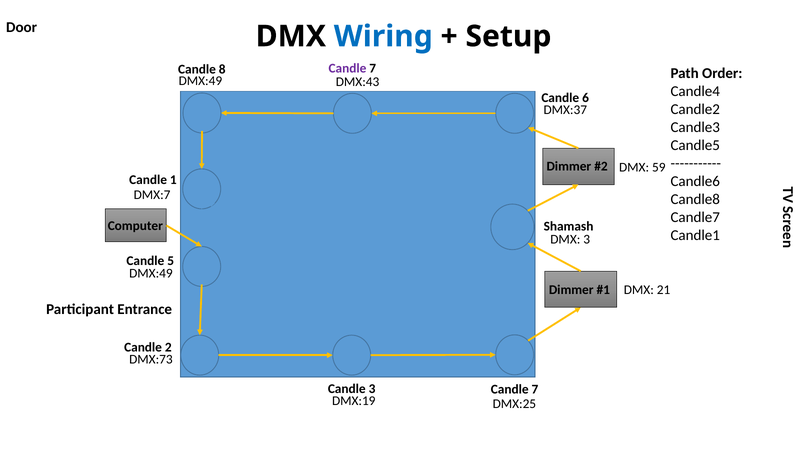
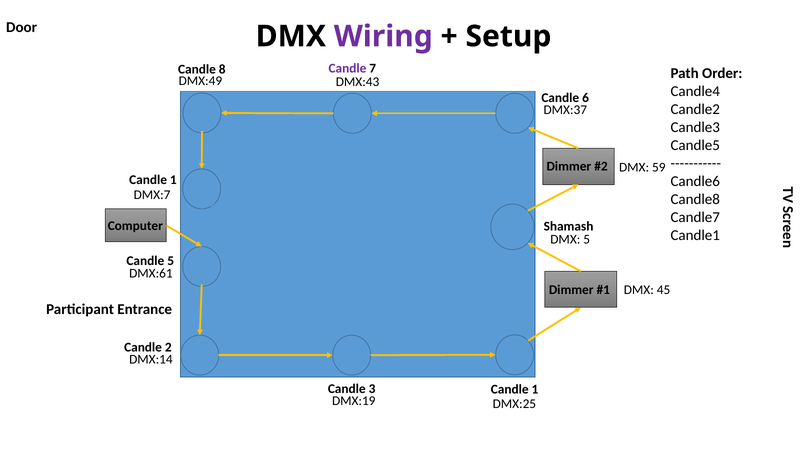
Wiring colour: blue -> purple
DMX 3: 3 -> 5
DMX:49 at (151, 274): DMX:49 -> DMX:61
21: 21 -> 45
DMX:73: DMX:73 -> DMX:14
3 Candle 7: 7 -> 1
